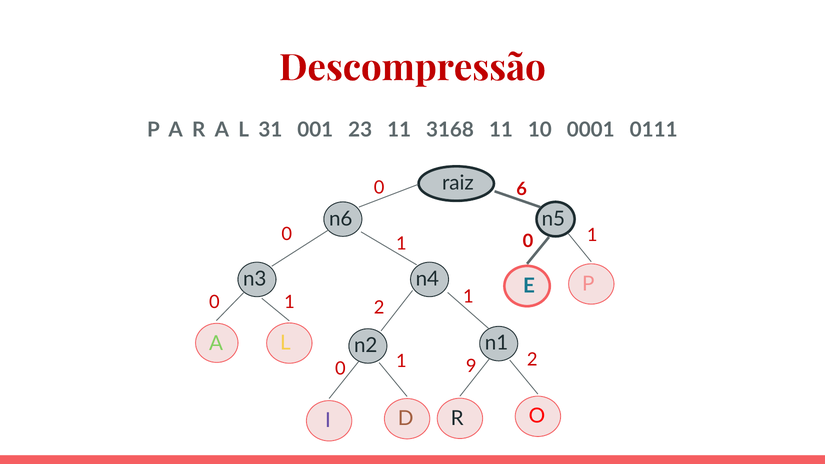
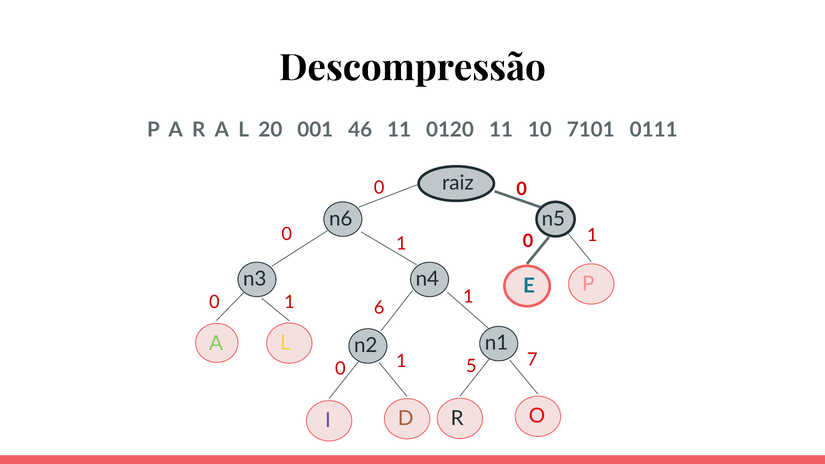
Descompressão colour: red -> black
31: 31 -> 20
23: 23 -> 46
3168: 3168 -> 0120
0001: 0001 -> 7101
raiz 6: 6 -> 0
2 at (379, 308): 2 -> 6
2 at (532, 360): 2 -> 7
9: 9 -> 5
